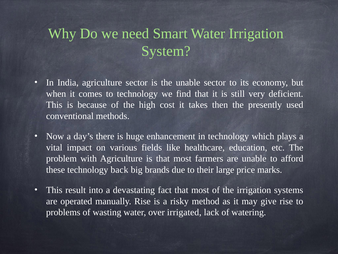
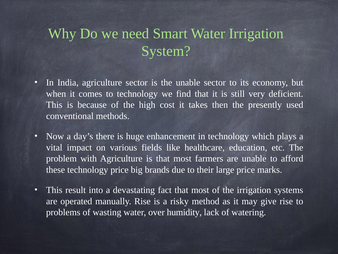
technology back: back -> price
irrigated: irrigated -> humidity
